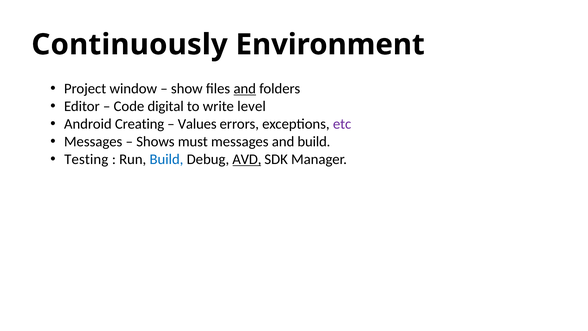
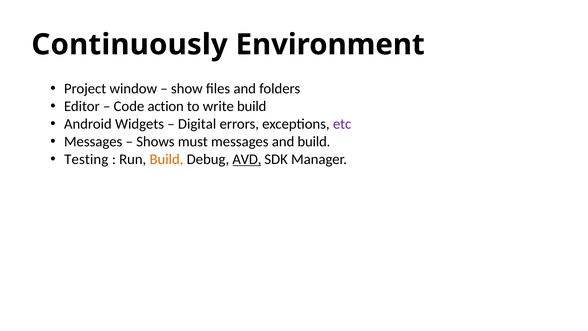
and at (245, 89) underline: present -> none
digital: digital -> action
write level: level -> build
Creating: Creating -> Widgets
Values: Values -> Digital
Build at (166, 159) colour: blue -> orange
